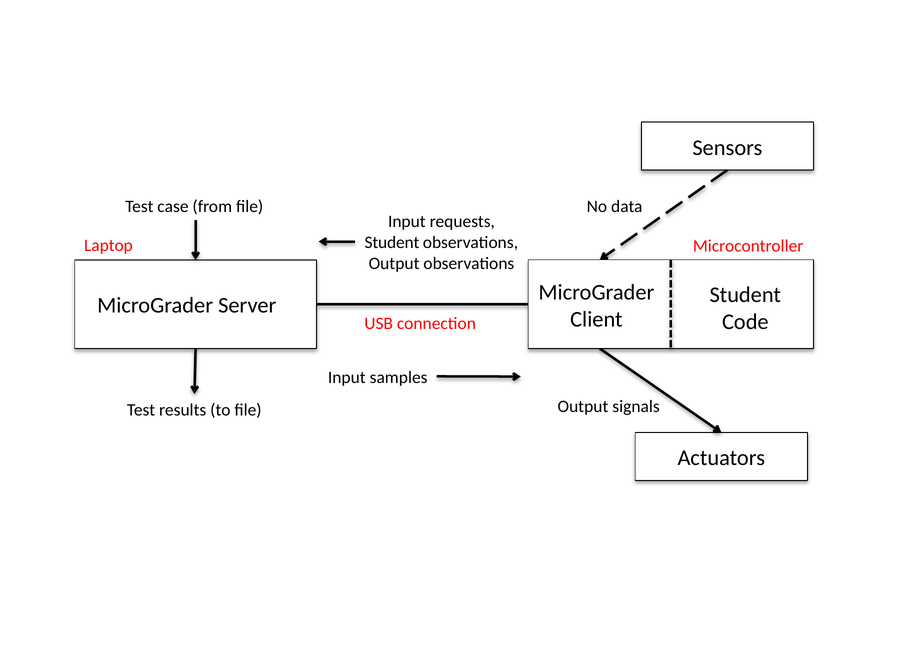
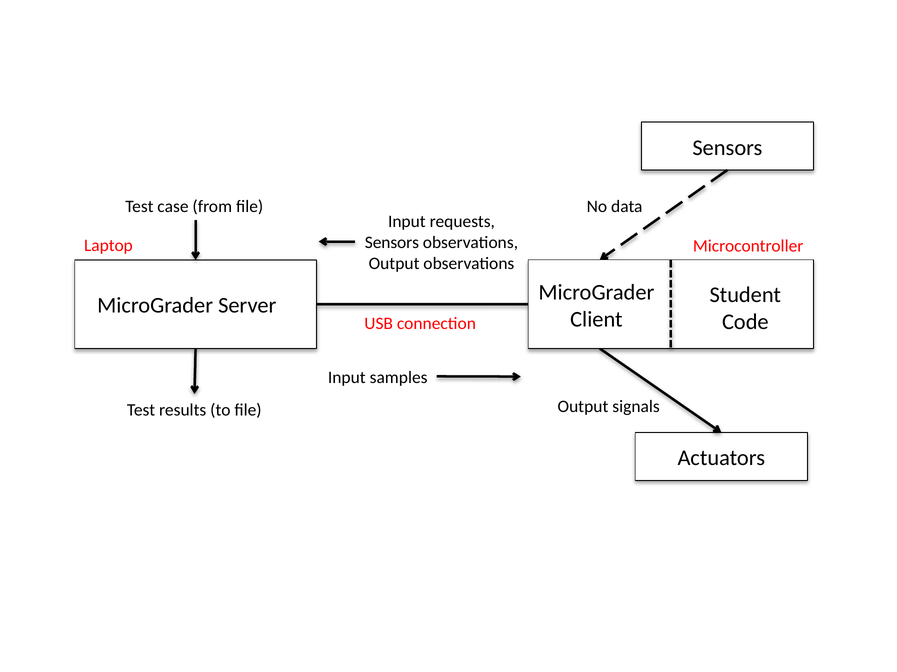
Student at (392, 243): Student -> Sensors
